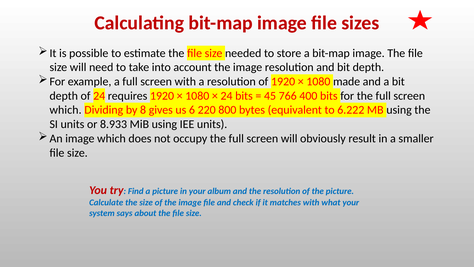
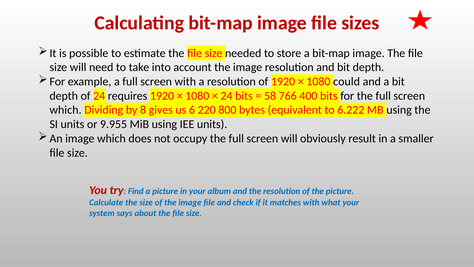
made: made -> could
45: 45 -> 58
8.933: 8.933 -> 9.955
